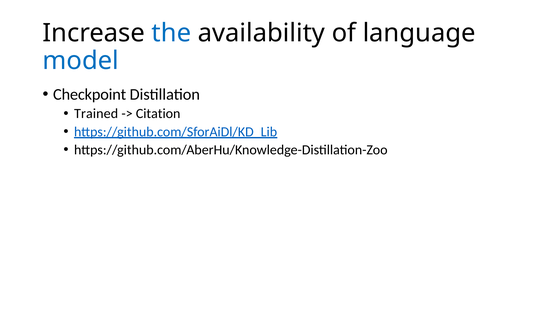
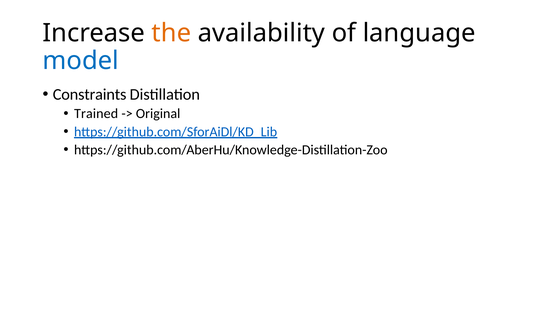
the colour: blue -> orange
Checkpoint: Checkpoint -> Constraints
Citation: Citation -> Original
